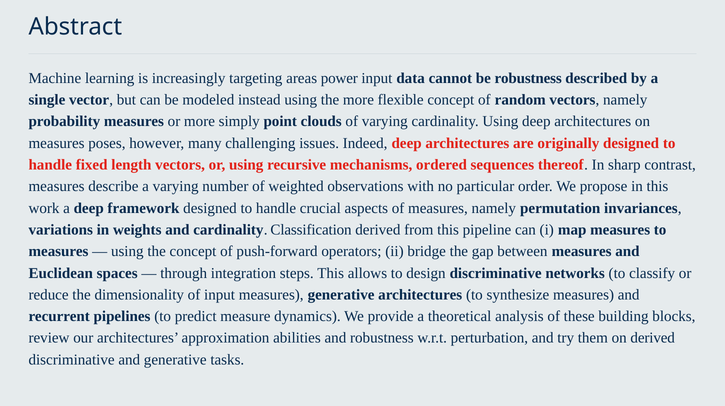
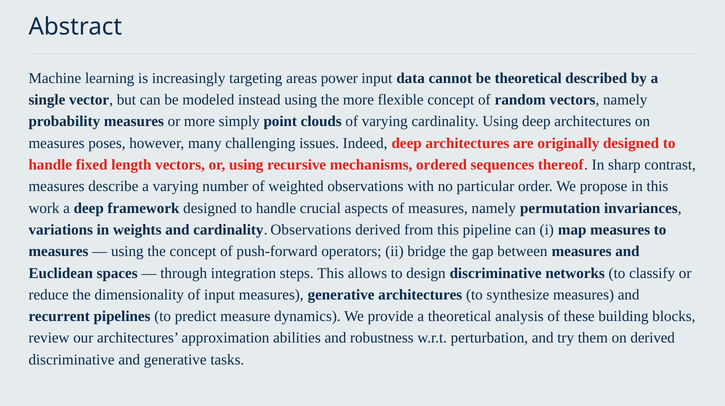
be robustness: robustness -> theoretical
cardinality Classification: Classification -> Observations
